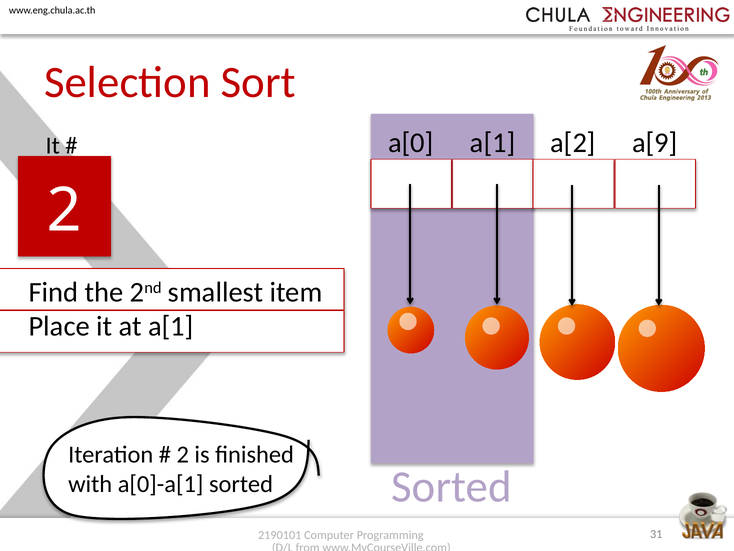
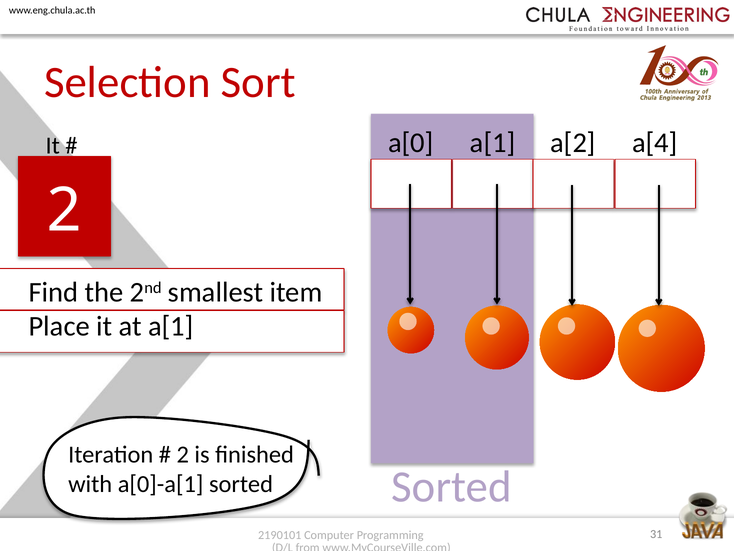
a[9: a[9 -> a[4
